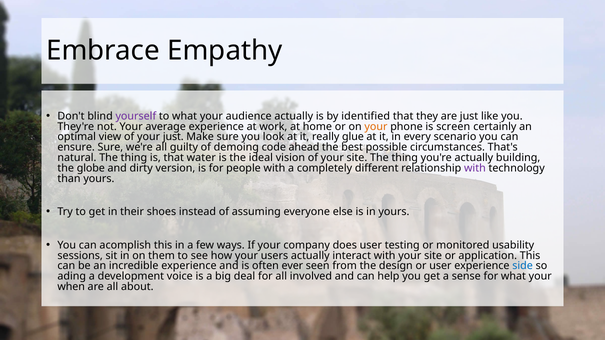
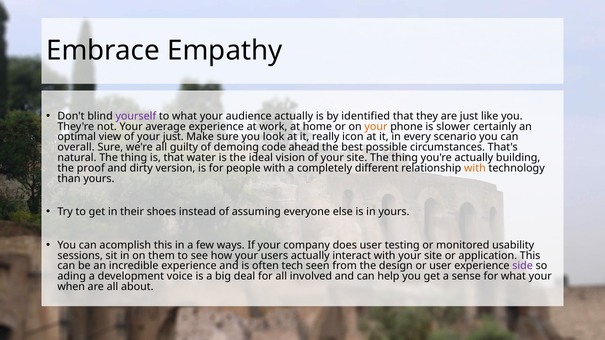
screen: screen -> slower
glue: glue -> icon
ensure: ensure -> overall
globe: globe -> proof
with at (475, 168) colour: purple -> orange
ever: ever -> tech
side colour: blue -> purple
